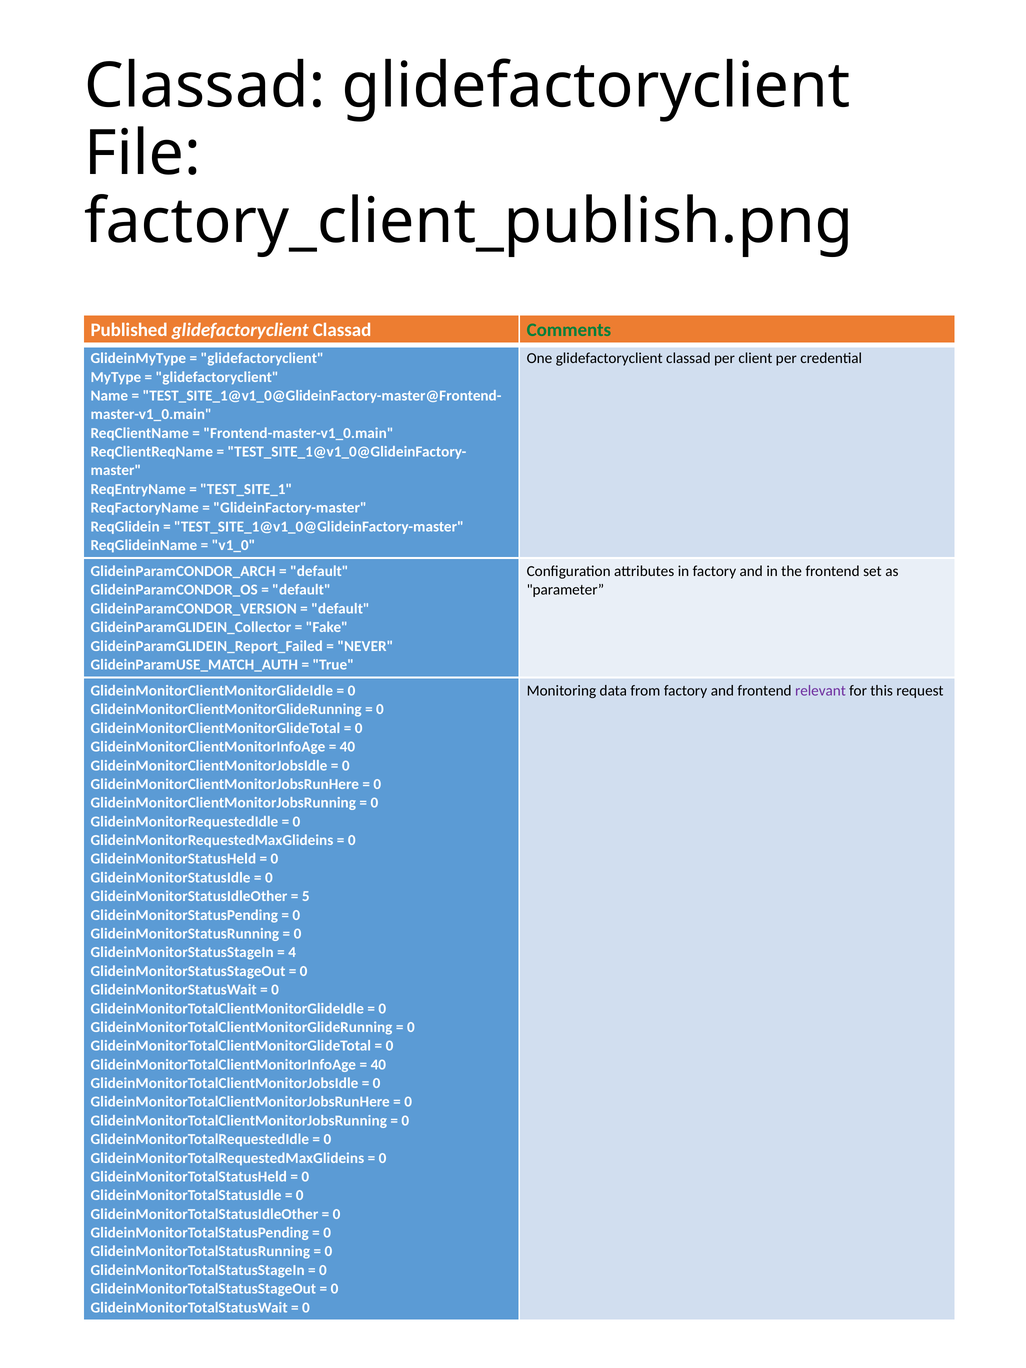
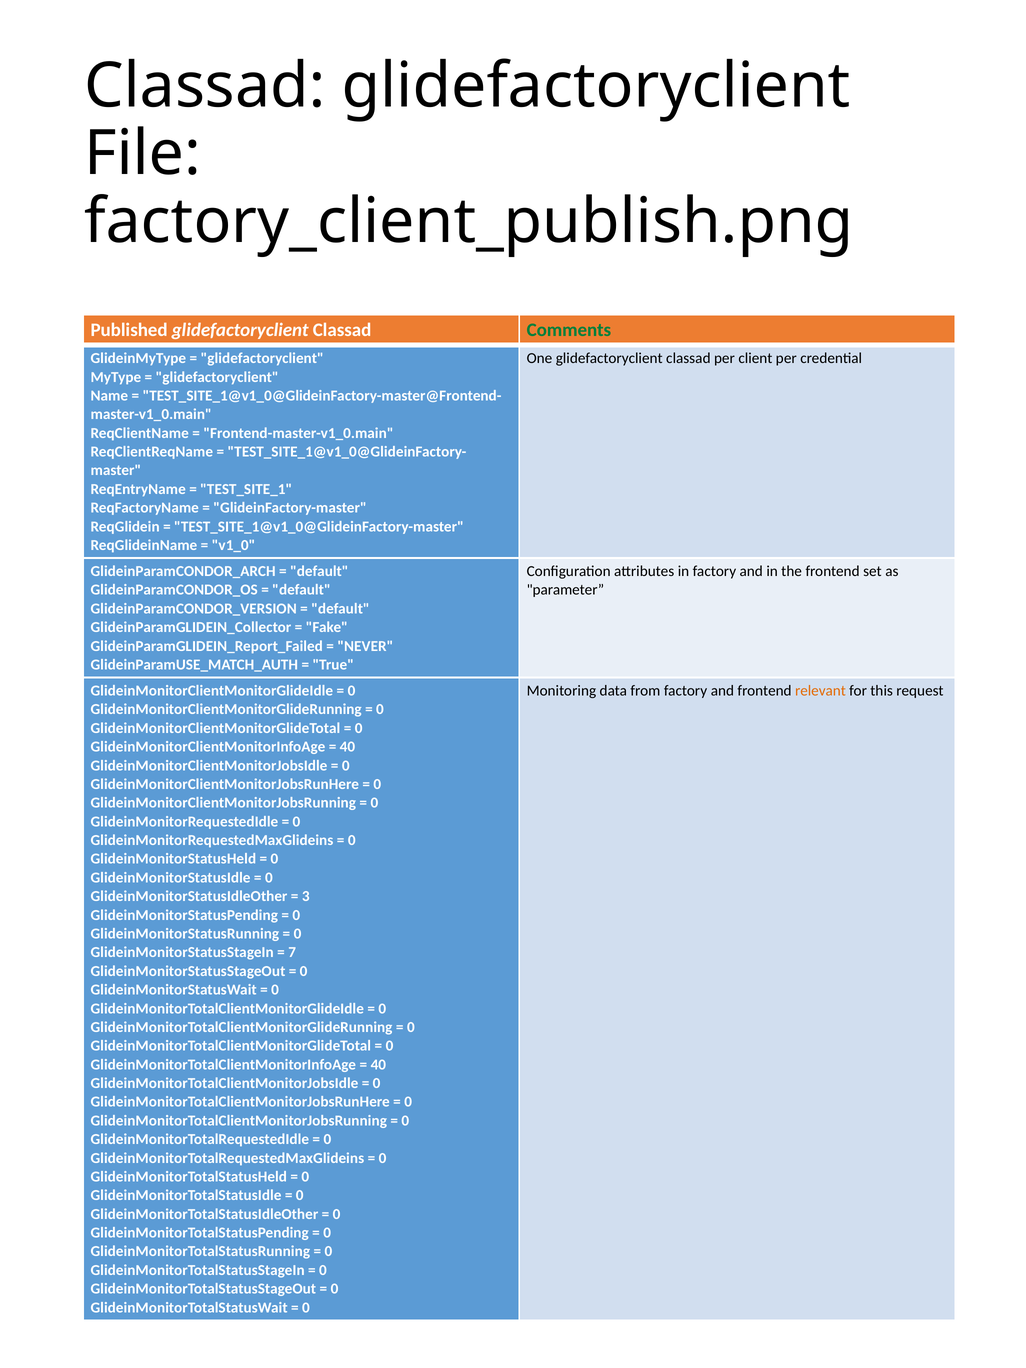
relevant colour: purple -> orange
5: 5 -> 3
4: 4 -> 7
